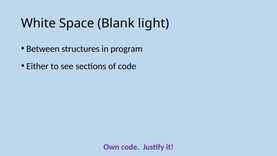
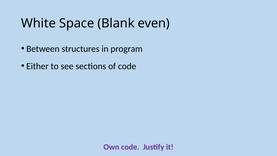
light: light -> even
